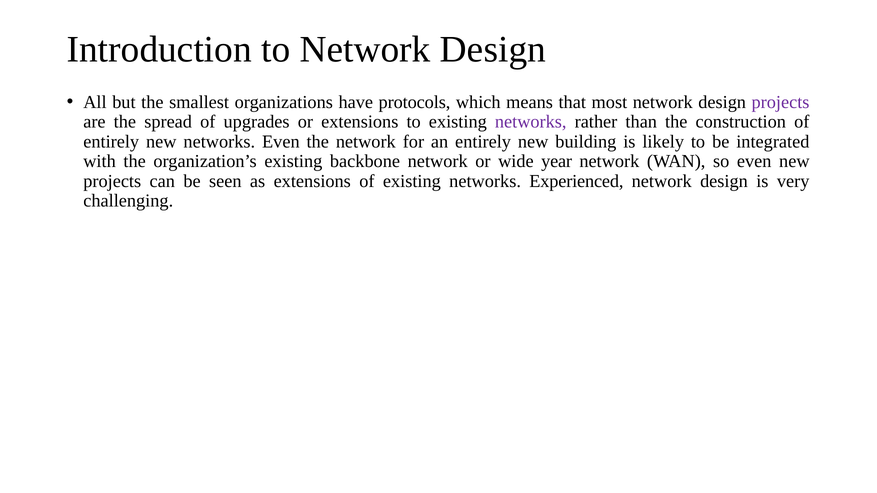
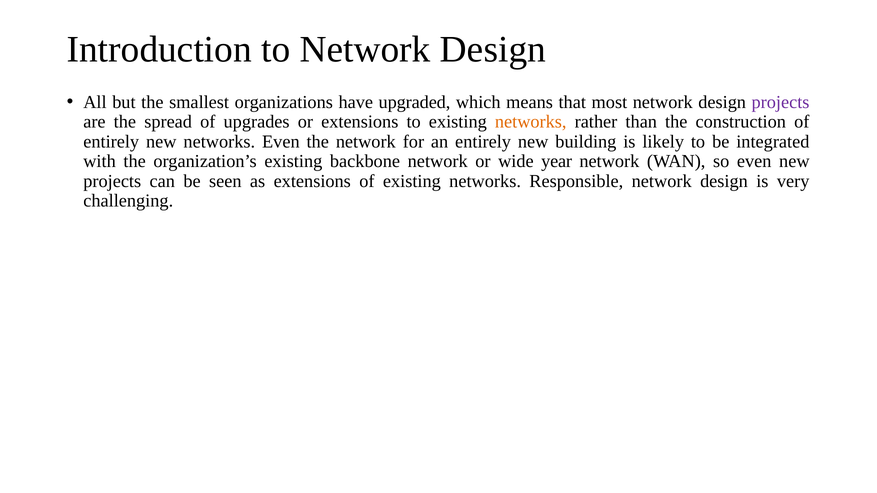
protocols: protocols -> upgraded
networks at (531, 122) colour: purple -> orange
Experienced: Experienced -> Responsible
